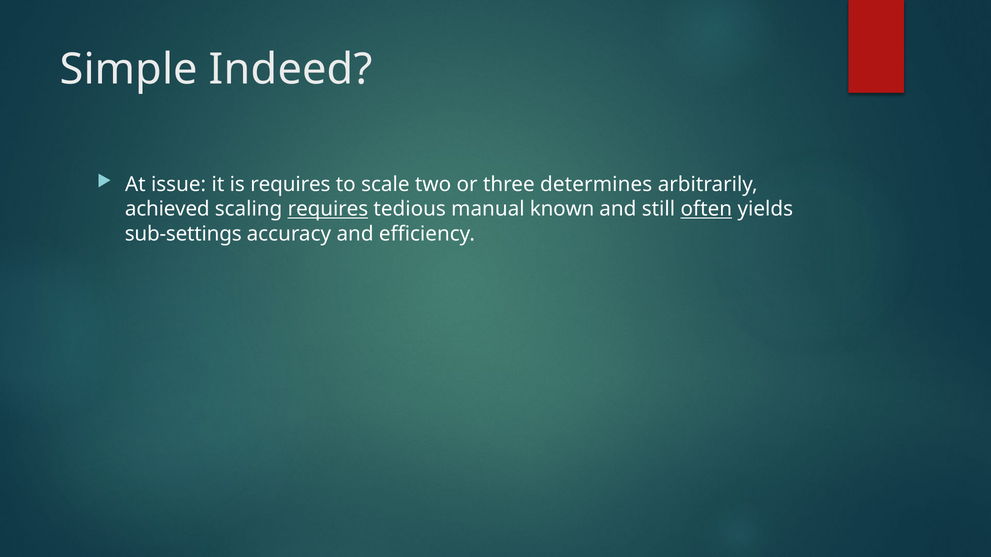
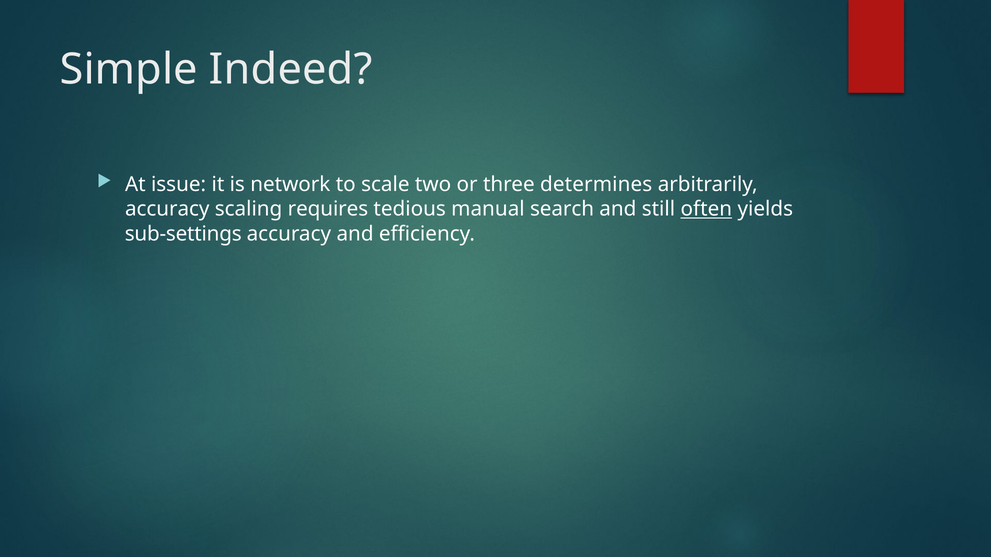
is requires: requires -> network
achieved at (167, 209): achieved -> accuracy
requires at (328, 209) underline: present -> none
known: known -> search
